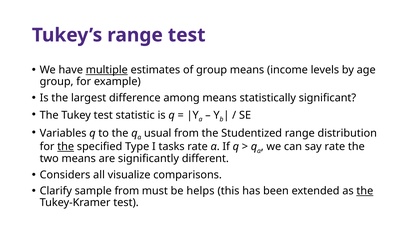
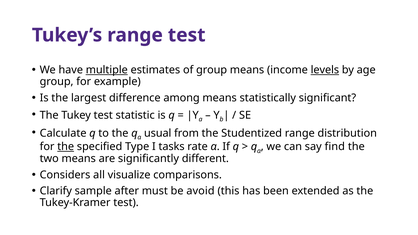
levels underline: none -> present
Variables: Variables -> Calculate
say rate: rate -> find
sample from: from -> after
helps: helps -> avoid
the at (365, 191) underline: present -> none
